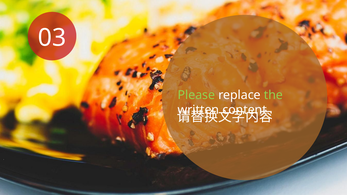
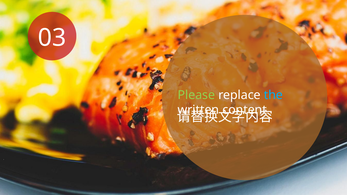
the colour: light green -> light blue
